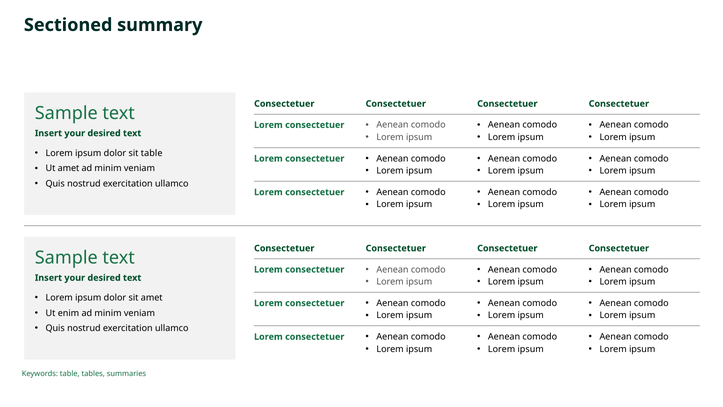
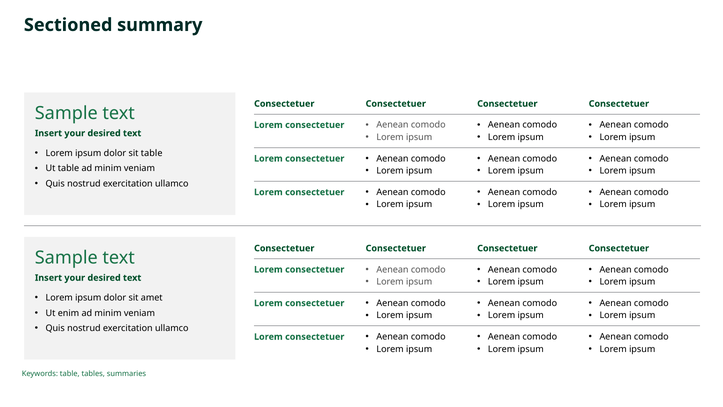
Ut amet: amet -> table
